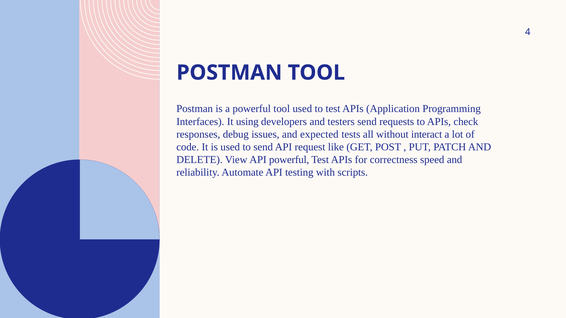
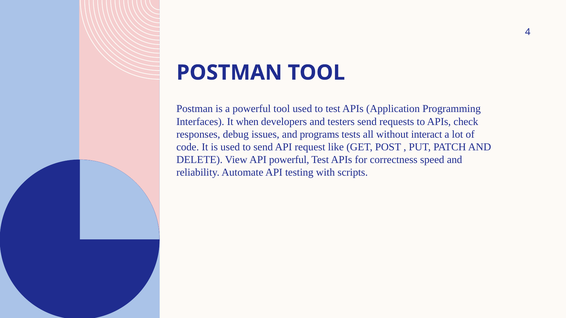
using: using -> when
expected: expected -> programs
